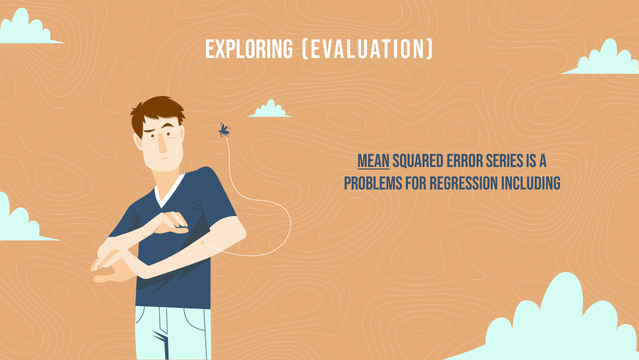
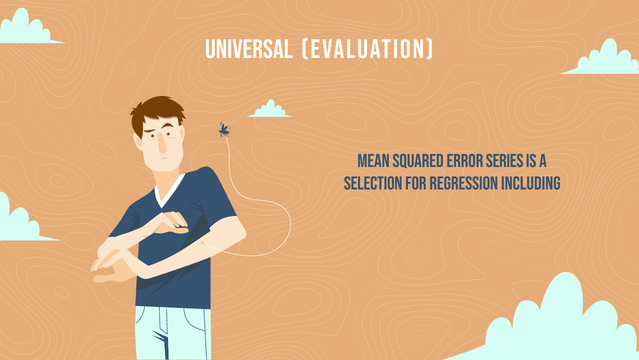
Exploring: Exploring -> Universal
mean underline: present -> none
problems: problems -> selection
